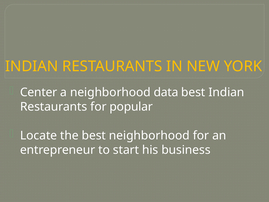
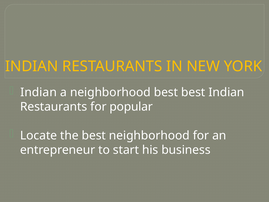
Center at (39, 92): Center -> Indian
neighborhood data: data -> best
